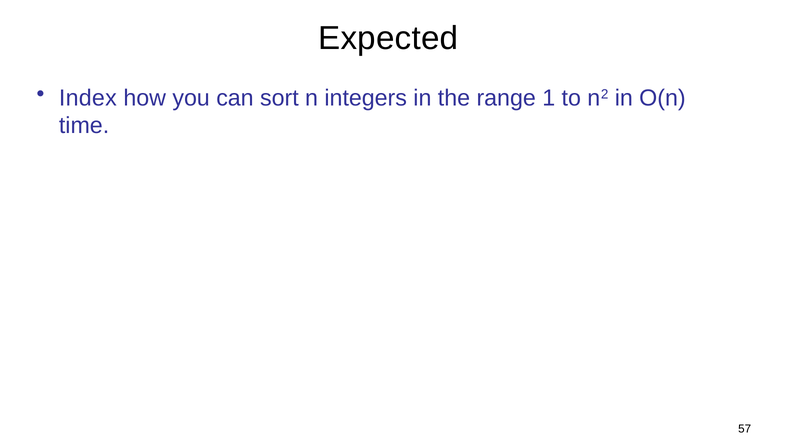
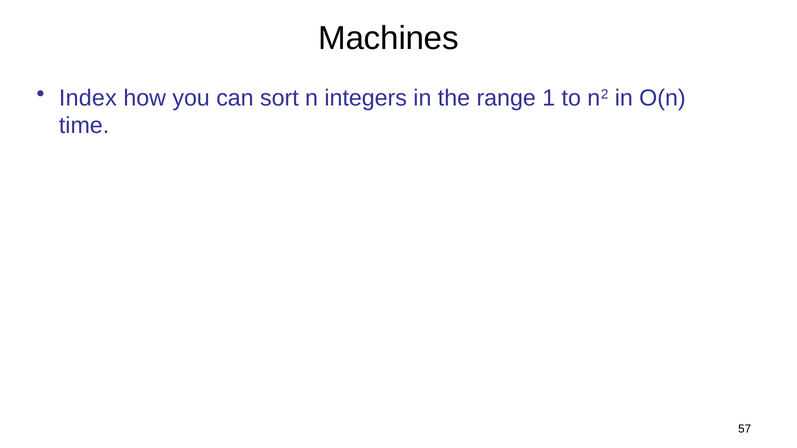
Expected: Expected -> Machines
